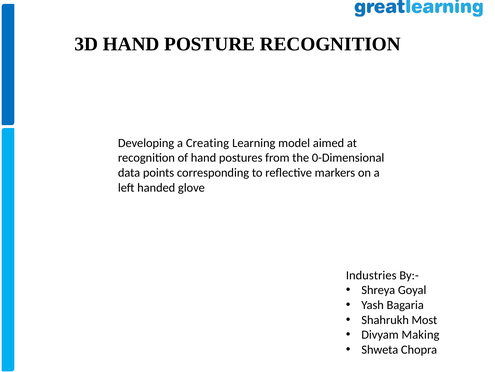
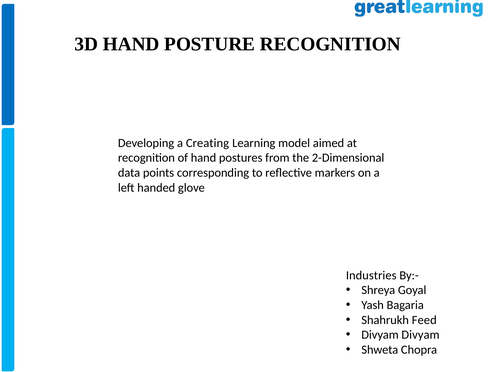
0-Dimensional: 0-Dimensional -> 2-Dimensional
Most: Most -> Feed
Divyam Making: Making -> Divyam
